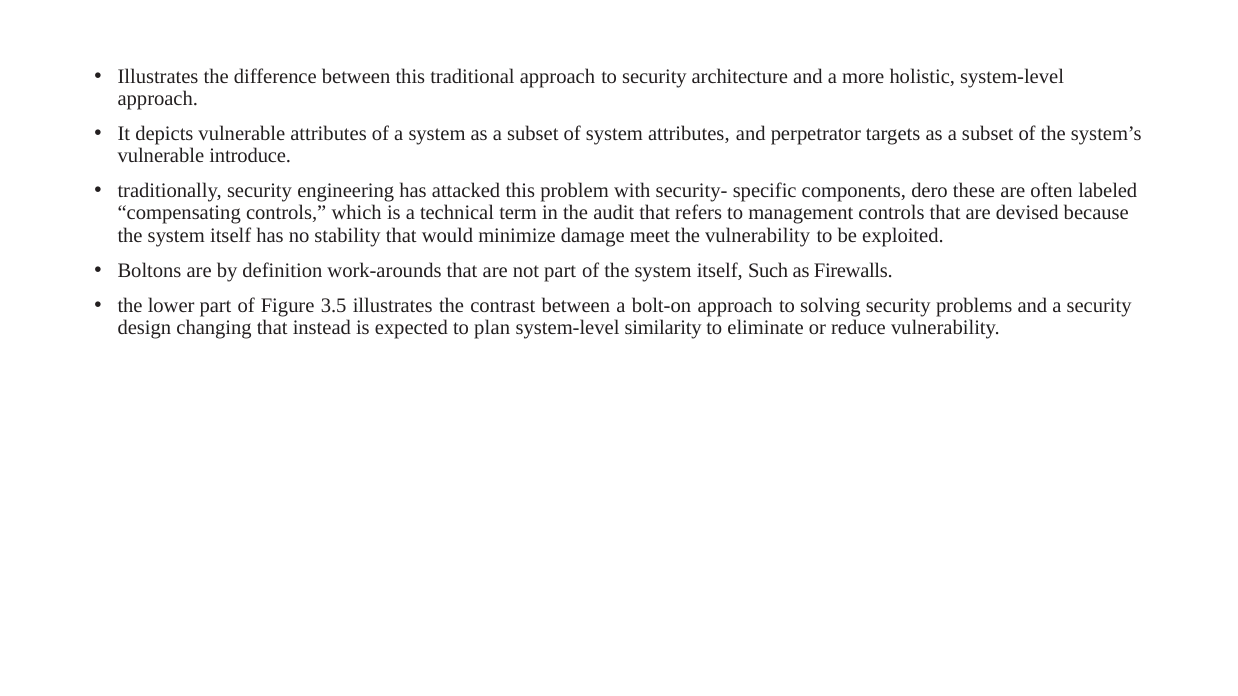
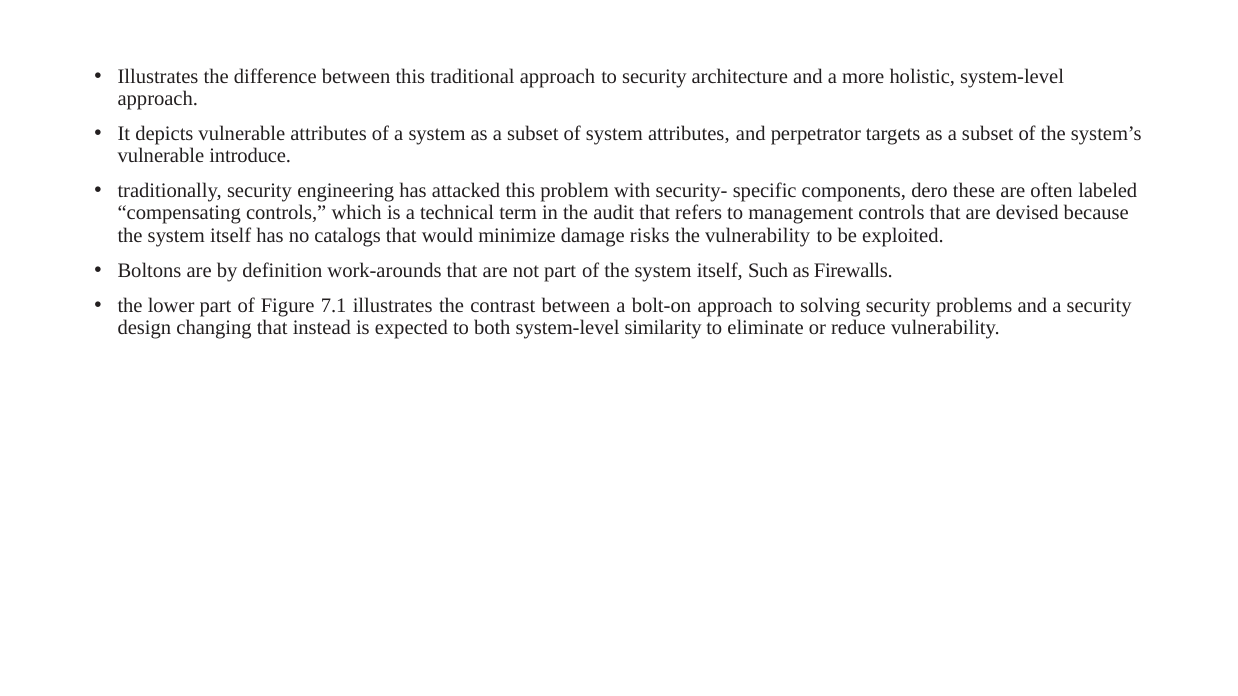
stability: stability -> catalogs
meet: meet -> risks
3.5: 3.5 -> 7.1
plan: plan -> both
